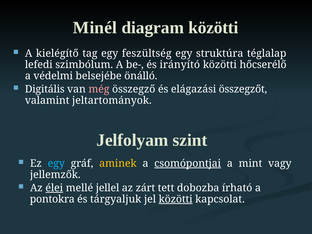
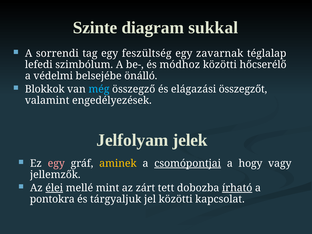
Minél: Minél -> Szinte
diagram közötti: közötti -> sukkal
kielégítő: kielégítő -> sorrendi
struktúra: struktúra -> zavarnak
irányító: irányító -> módhoz
Digitális: Digitális -> Blokkok
még colour: pink -> light blue
jeltartományok: jeltartományok -> engedélyezések
szint: szint -> jelek
egy at (56, 163) colour: light blue -> pink
mint: mint -> hogy
jellel: jellel -> mint
írható underline: none -> present
közötti at (176, 199) underline: present -> none
